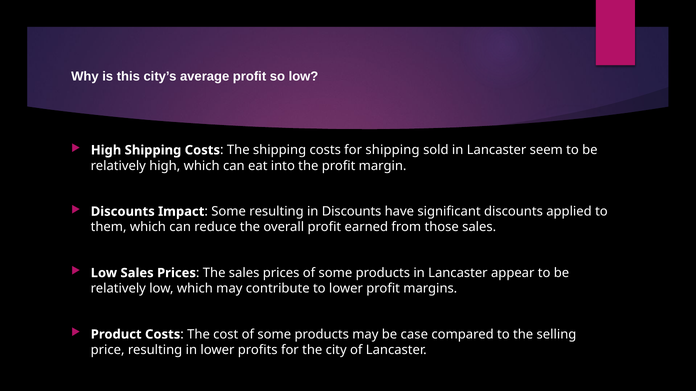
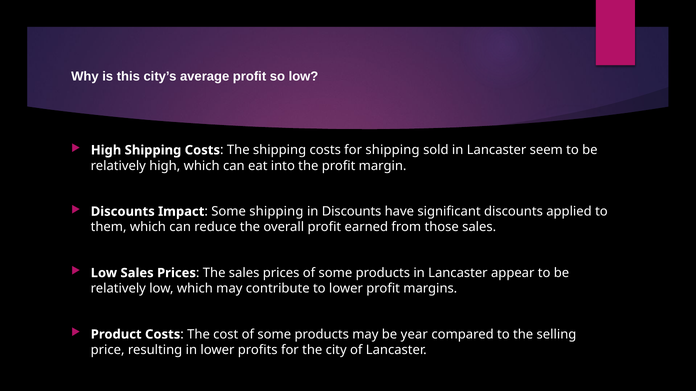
Some resulting: resulting -> shipping
case: case -> year
